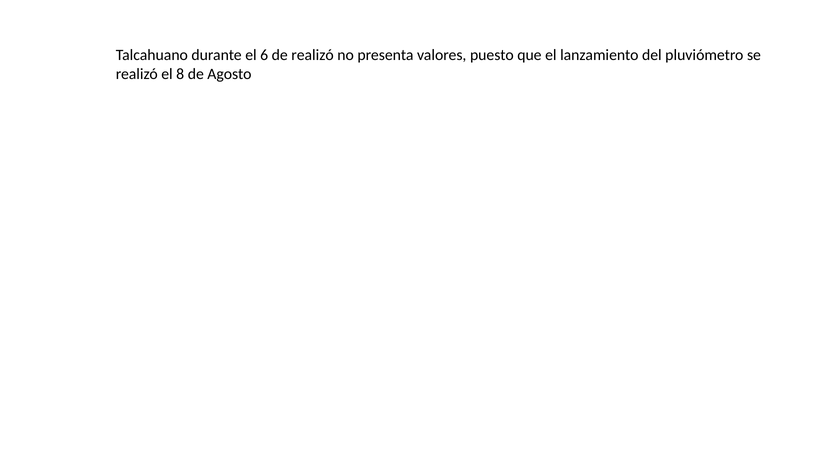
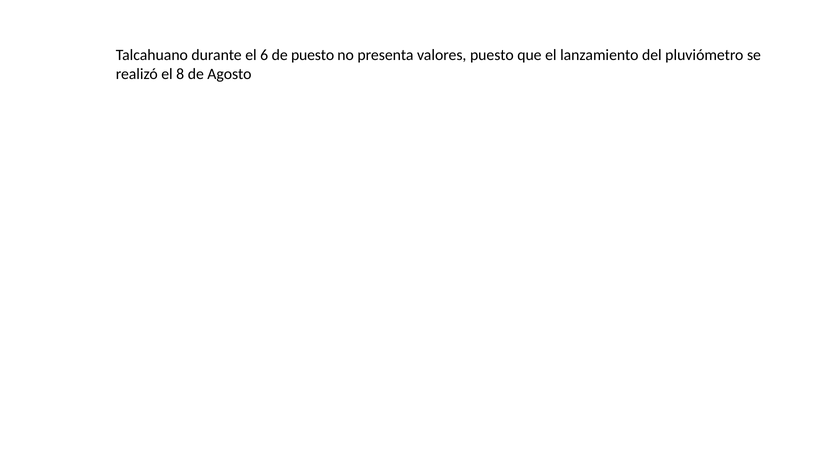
de realizó: realizó -> puesto
